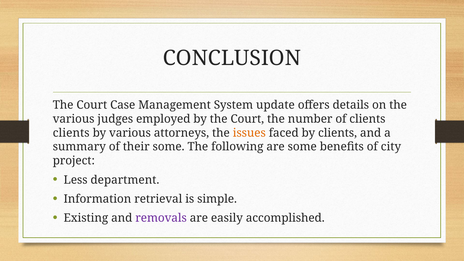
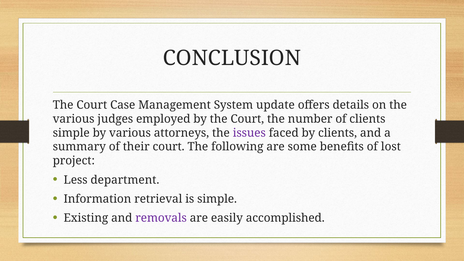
clients at (71, 133): clients -> simple
issues colour: orange -> purple
their some: some -> court
city: city -> lost
